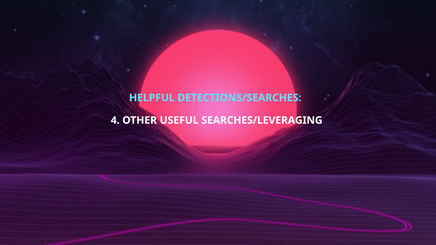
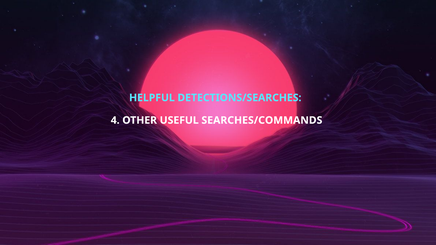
SEARCHES/LEVERAGING: SEARCHES/LEVERAGING -> SEARCHES/COMMANDS
